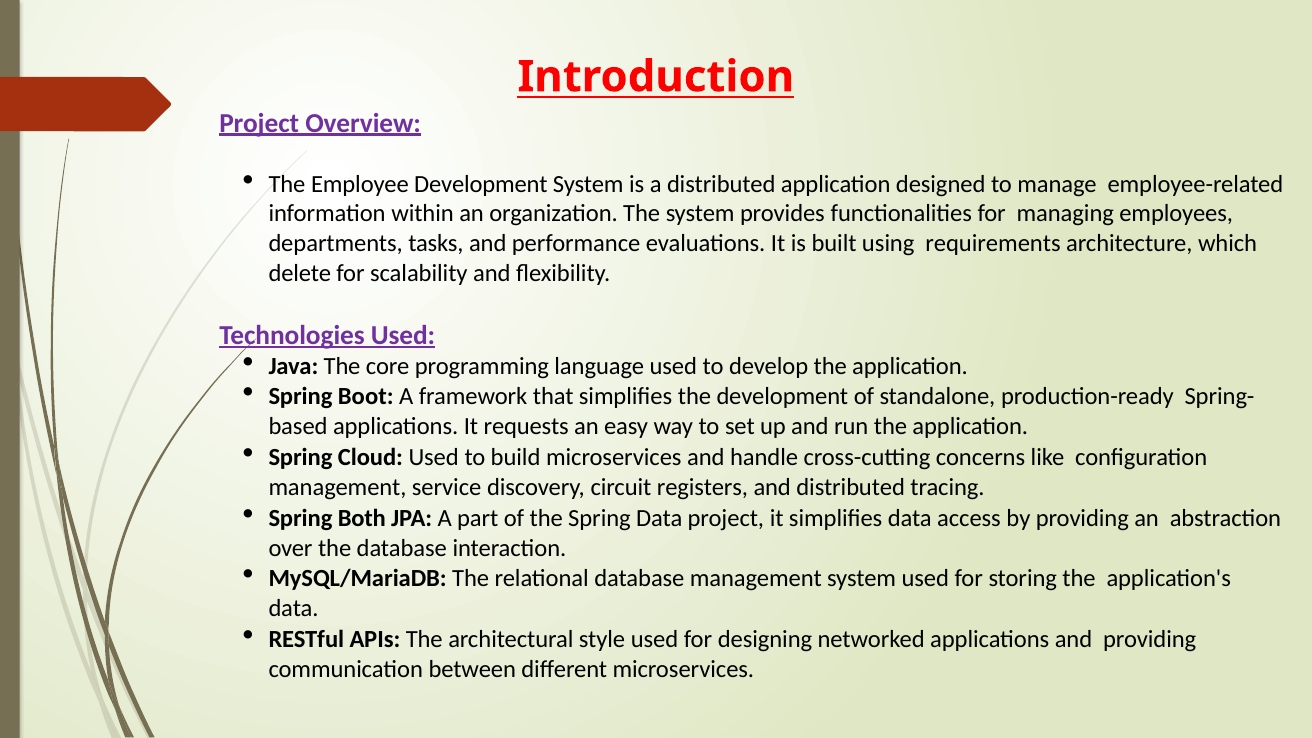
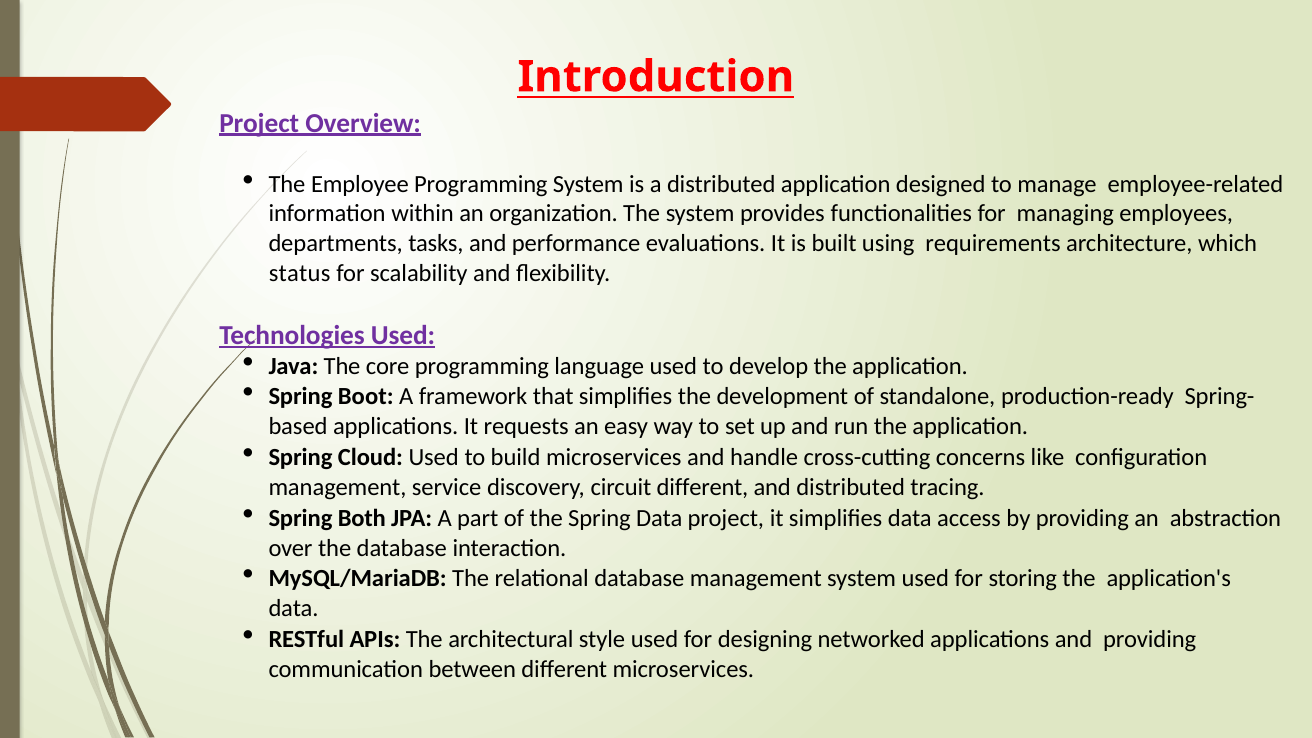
Employee Development: Development -> Programming
delete: delete -> status
circuit registers: registers -> different
